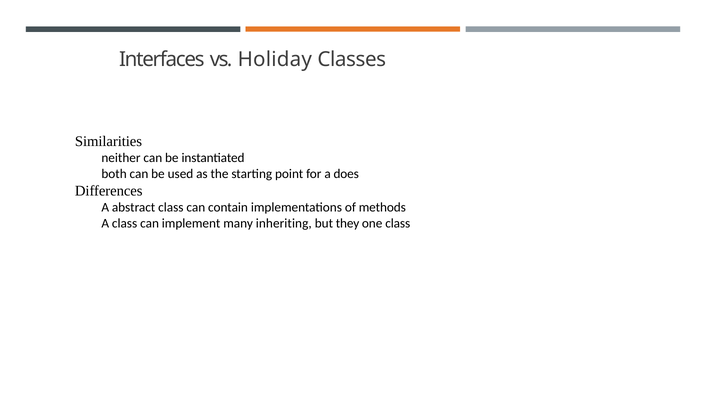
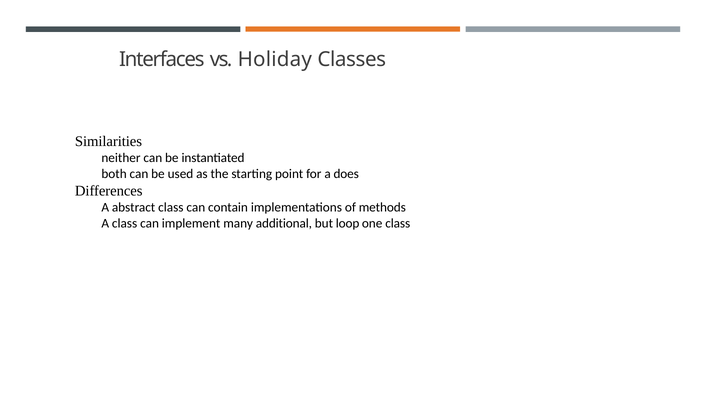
inheriting: inheriting -> additional
they: they -> loop
